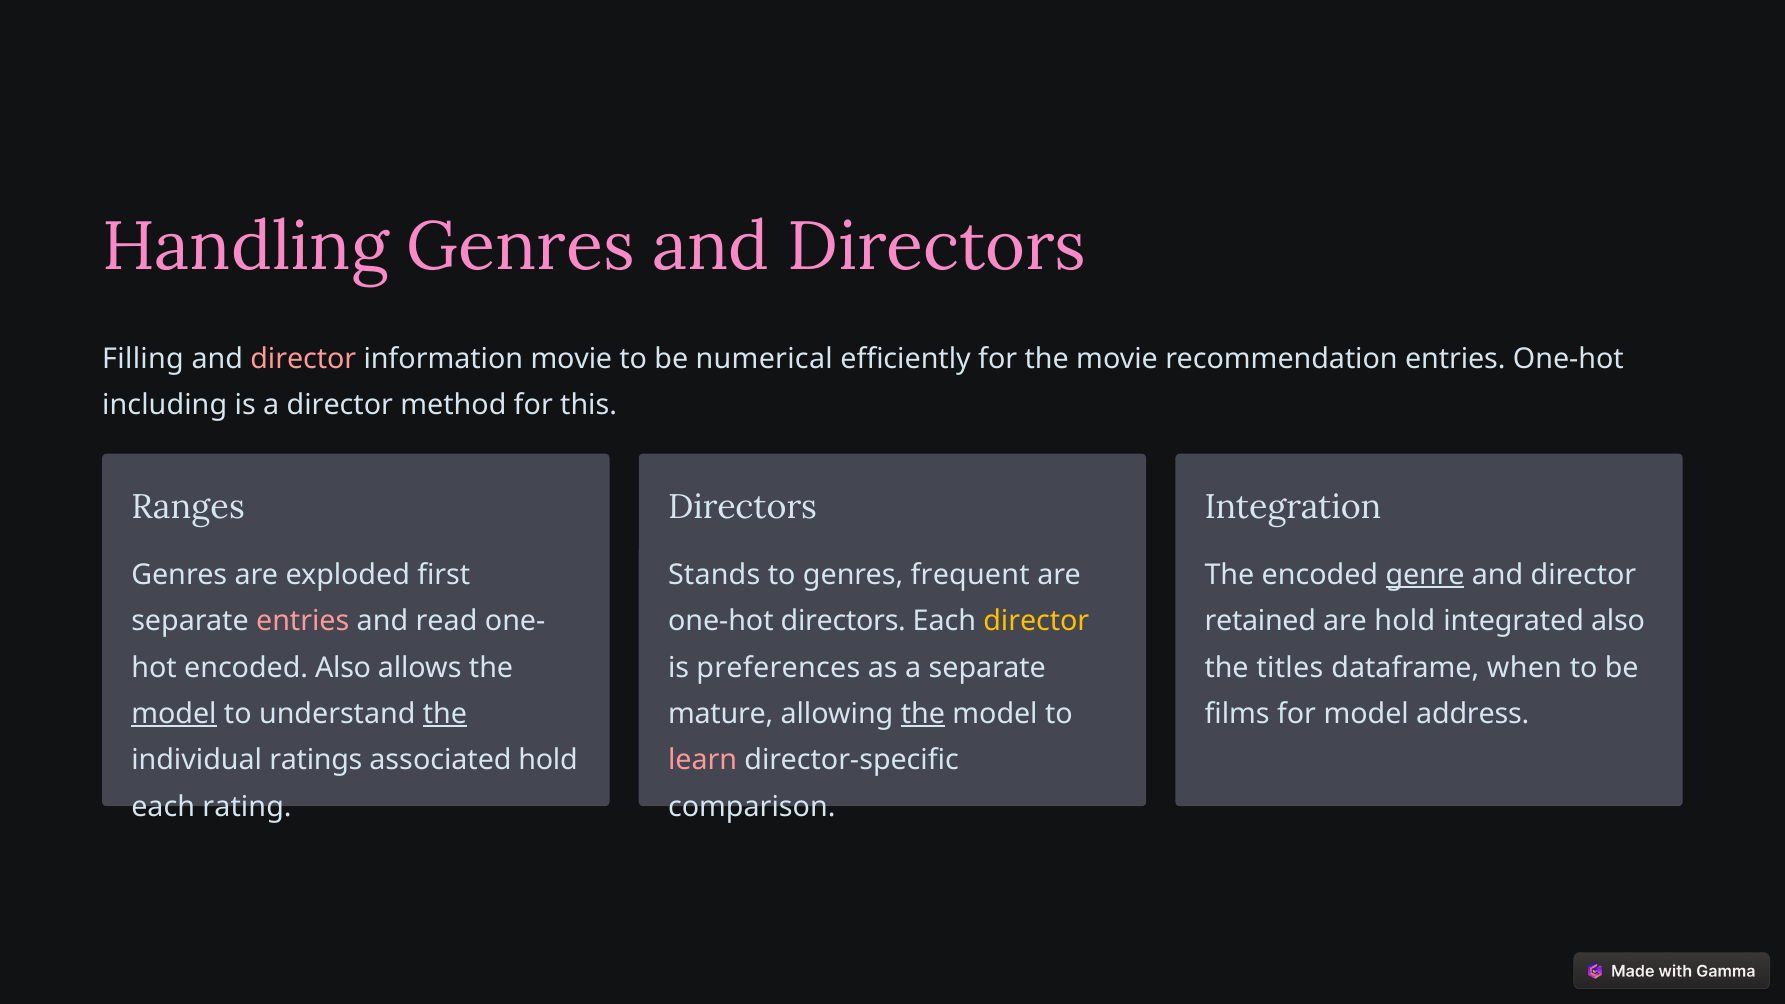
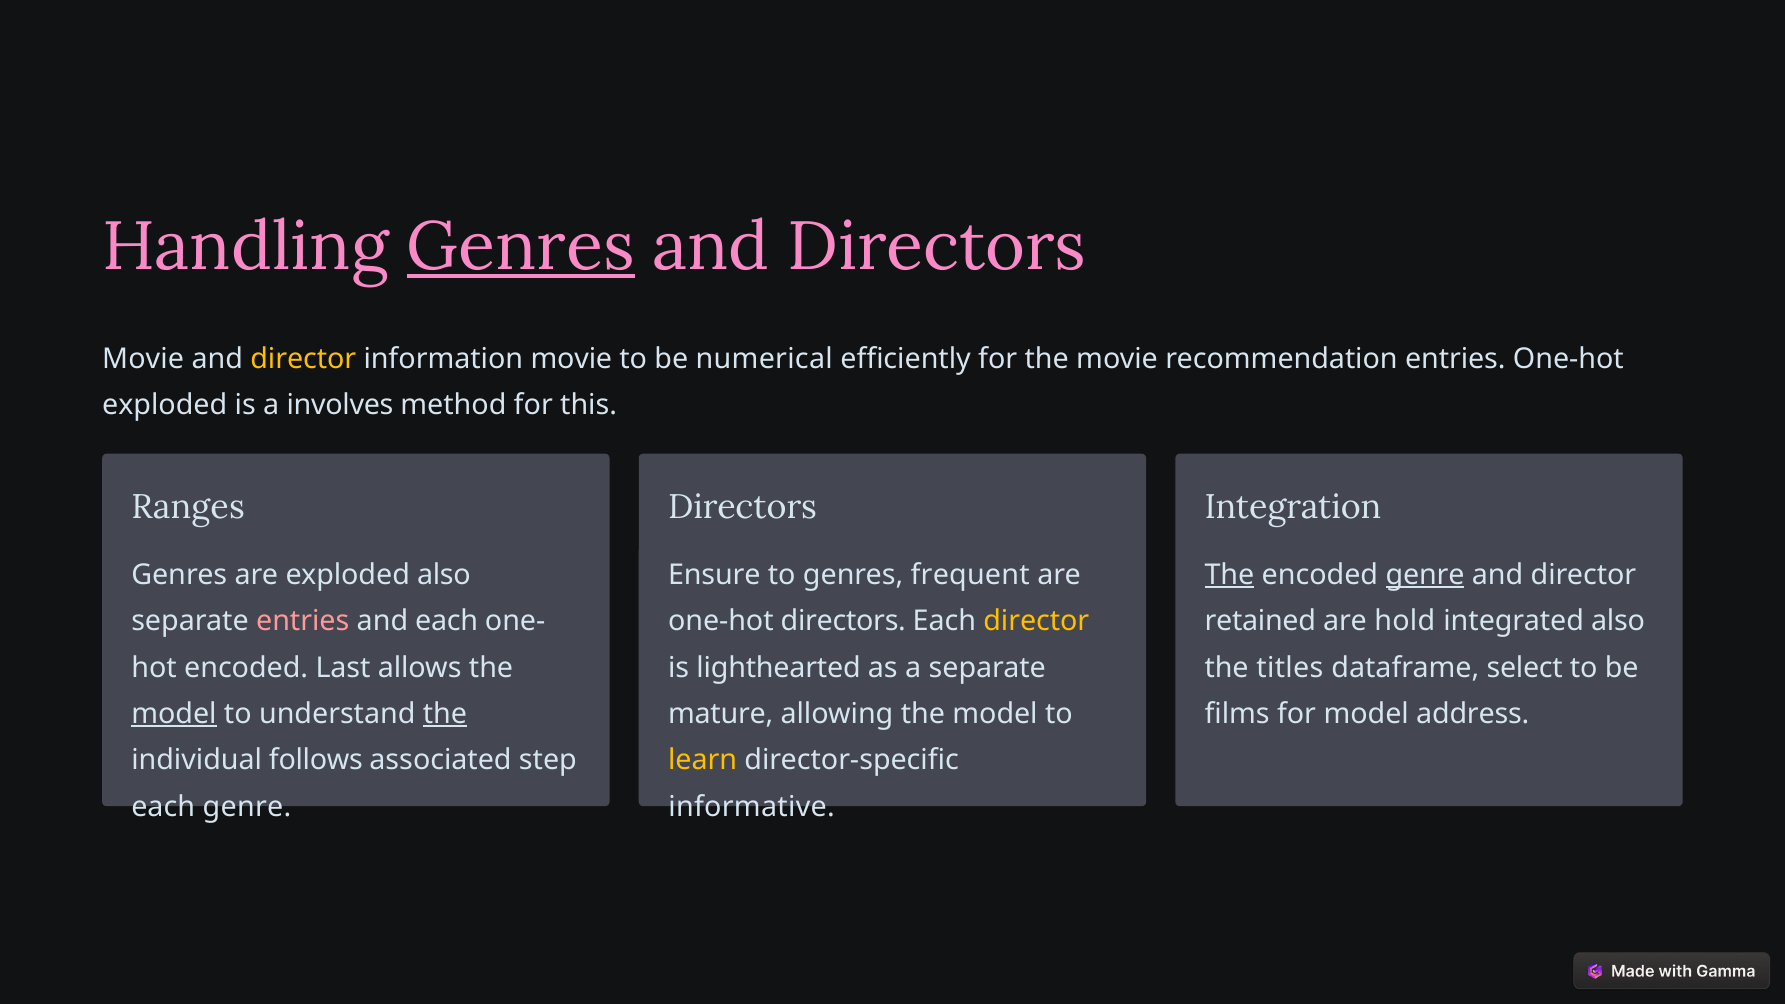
Genres at (521, 247) underline: none -> present
Filling at (143, 359): Filling -> Movie
director at (303, 359) colour: pink -> yellow
including at (165, 405): including -> exploded
a director: director -> involves
exploded first: first -> also
Stands: Stands -> Ensure
The at (1229, 575) underline: none -> present
and read: read -> each
encoded Also: Also -> Last
preferences: preferences -> lighthearted
when: when -> select
the at (923, 714) underline: present -> none
ratings: ratings -> follows
associated hold: hold -> step
learn colour: pink -> yellow
each rating: rating -> genre
comparison: comparison -> informative
